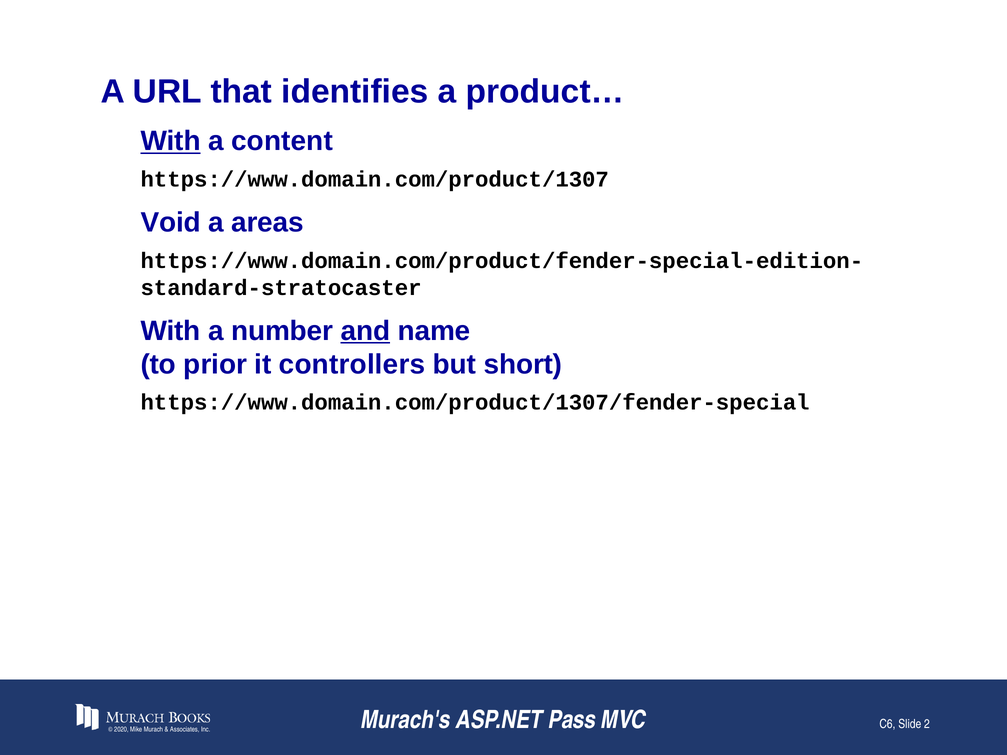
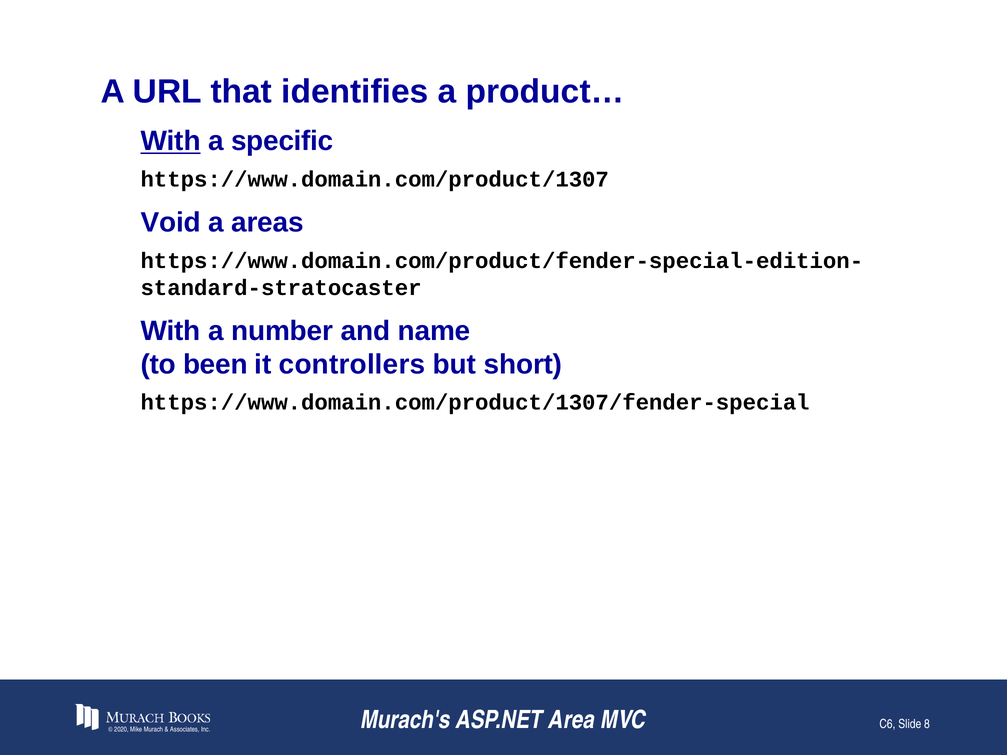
content: content -> specific
and underline: present -> none
prior: prior -> been
Pass: Pass -> Area
2: 2 -> 8
